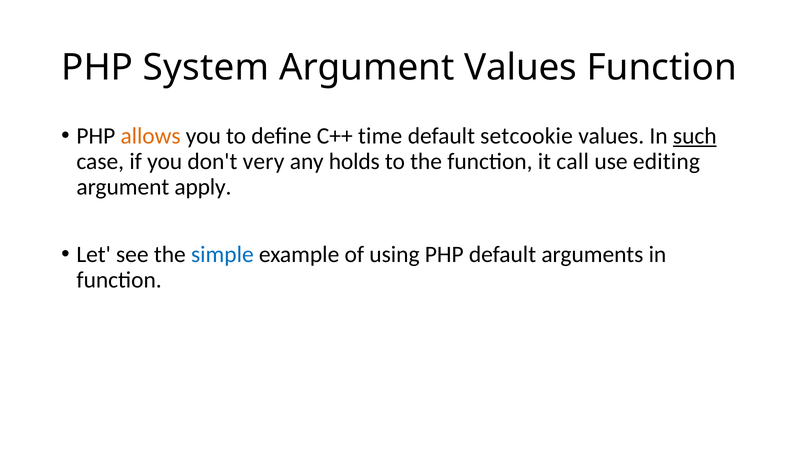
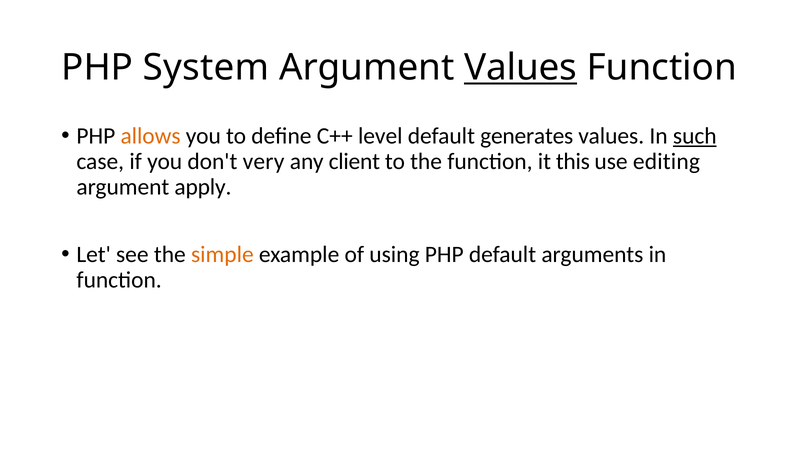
Values at (521, 68) underline: none -> present
time: time -> level
setcookie: setcookie -> generates
holds: holds -> client
call: call -> this
simple colour: blue -> orange
